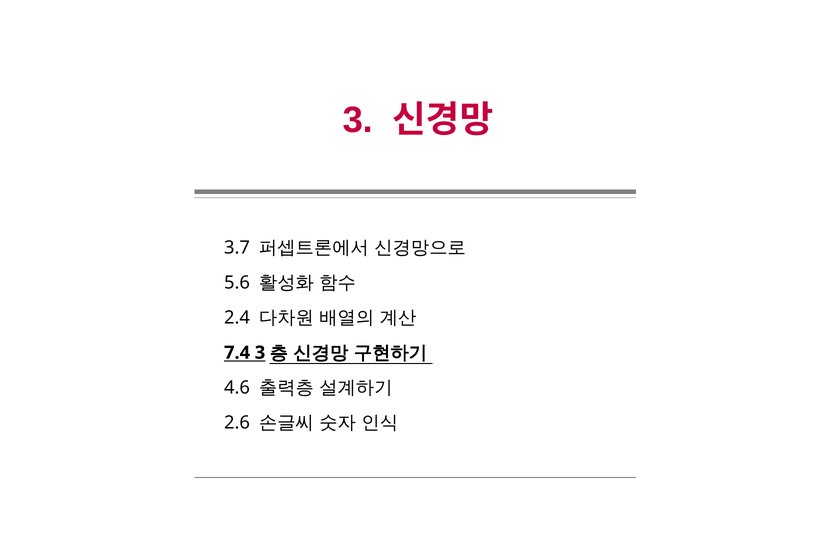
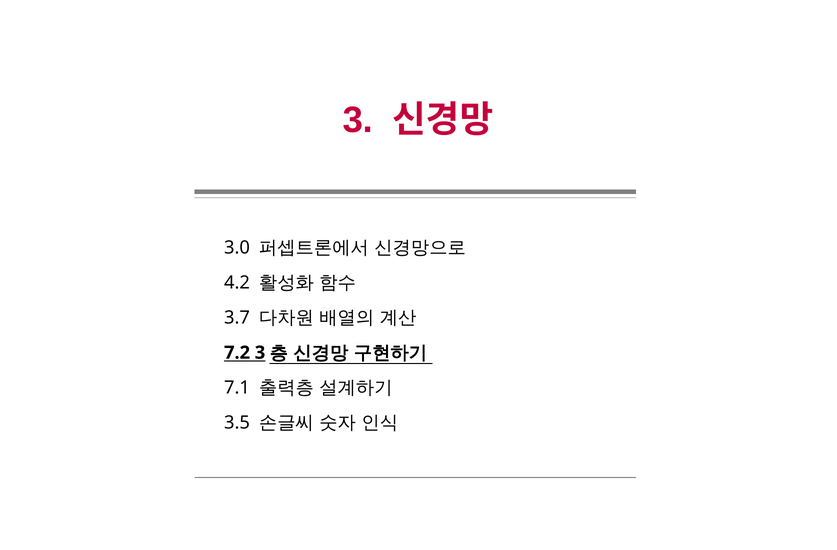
3.7: 3.7 -> 3.0
5.6: 5.6 -> 4.2
2.4: 2.4 -> 3.7
7.4: 7.4 -> 7.2
4.6: 4.6 -> 7.1
2.6: 2.6 -> 3.5
